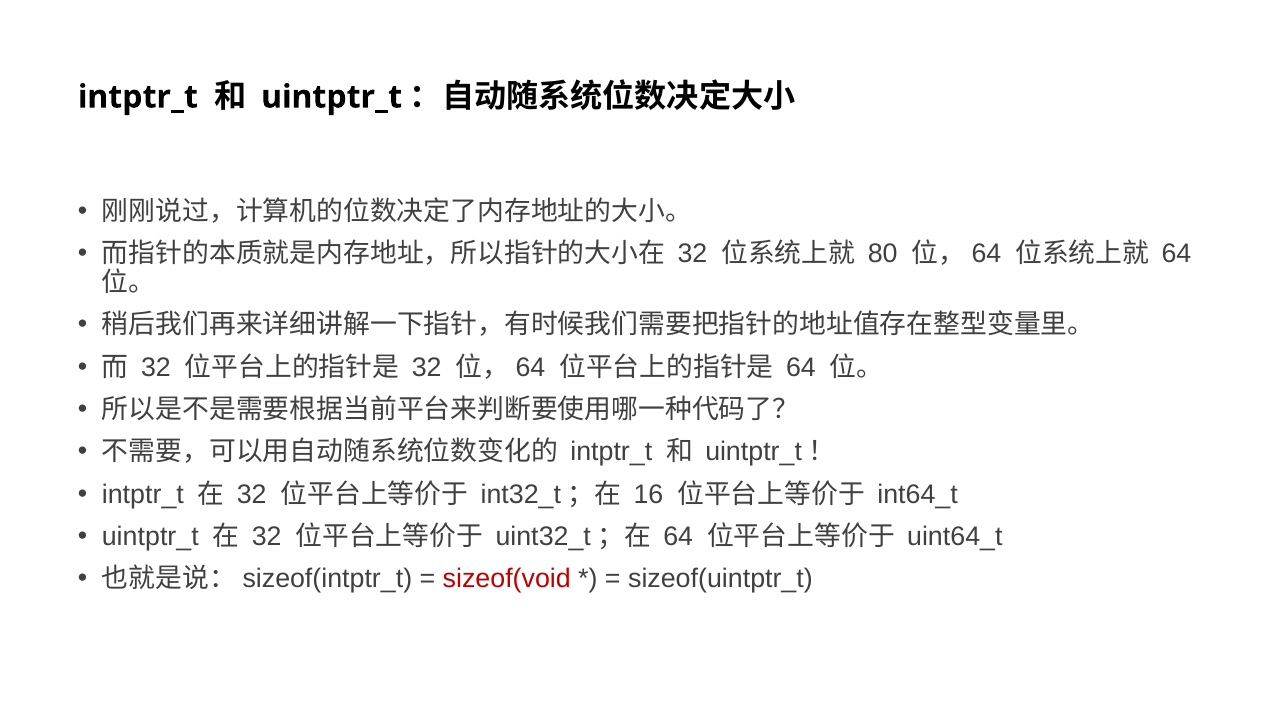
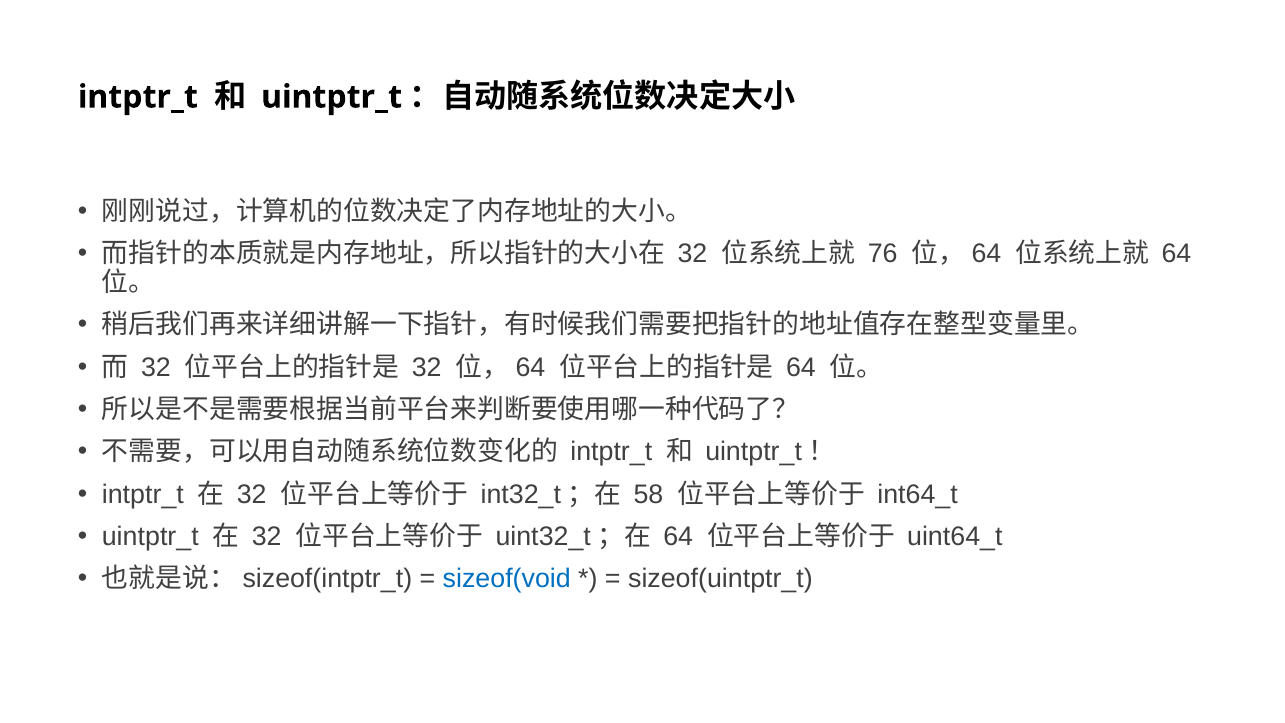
80: 80 -> 76
16: 16 -> 58
sizeof(void colour: red -> blue
